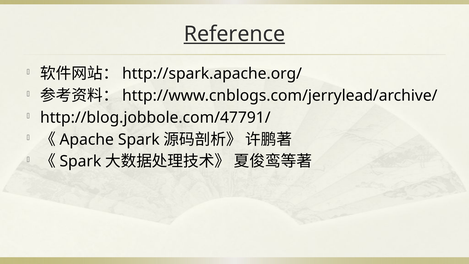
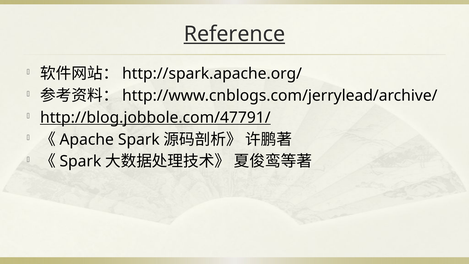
http://blog.jobbole.com/47791/ underline: none -> present
